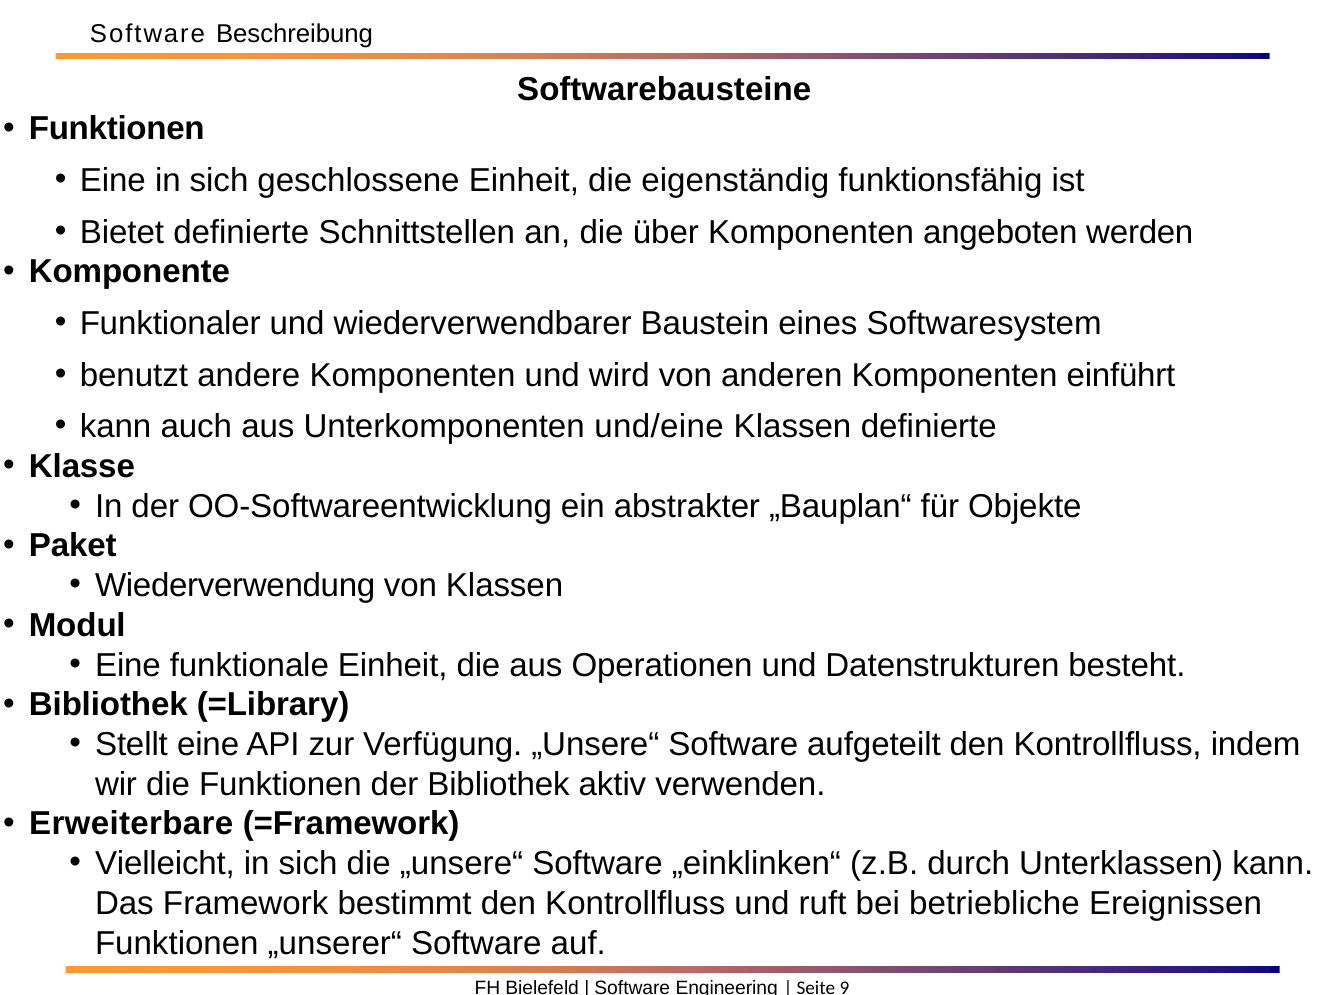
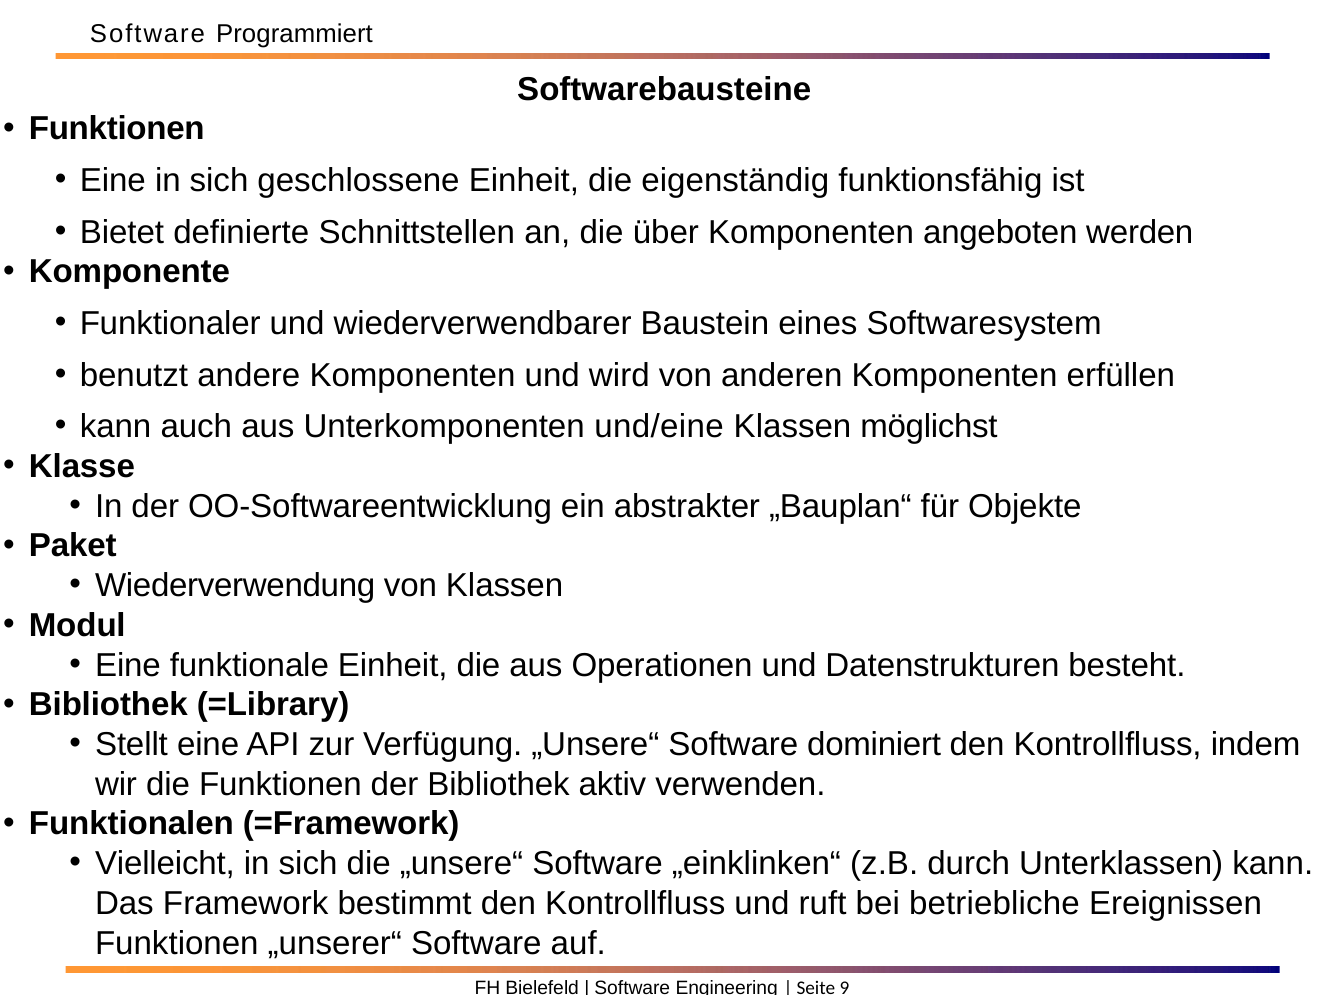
Beschreibung: Beschreibung -> Programmiert
einführt: einführt -> erfüllen
Klassen definierte: definierte -> möglichst
aufgeteilt: aufgeteilt -> dominiert
Erweiterbare: Erweiterbare -> Funktionalen
